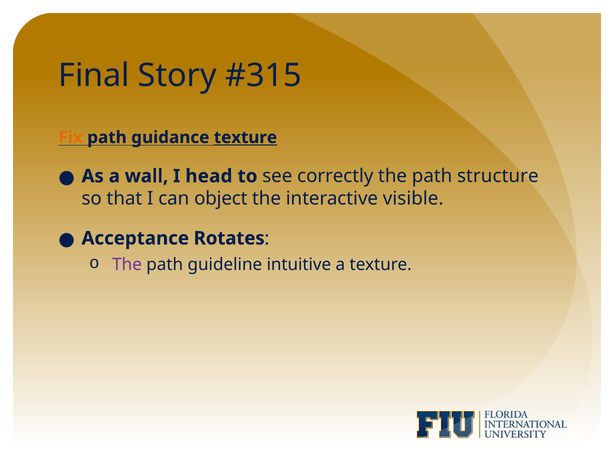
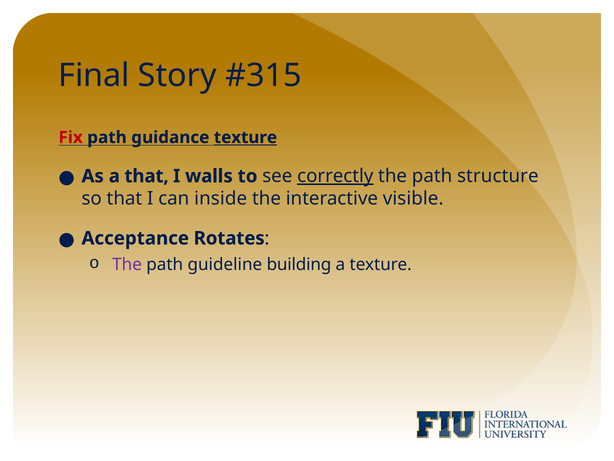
Fix colour: orange -> red
a wall: wall -> that
head: head -> walls
correctly underline: none -> present
object: object -> inside
intuitive: intuitive -> building
